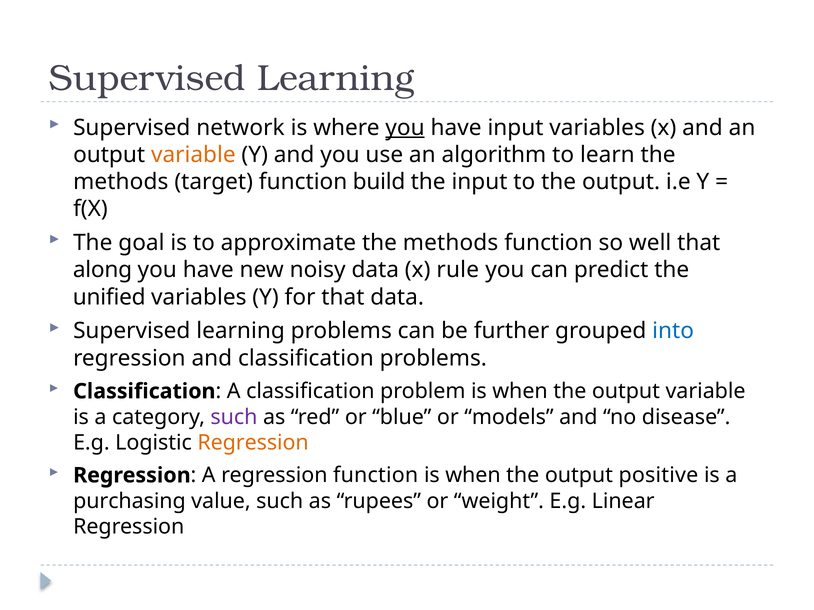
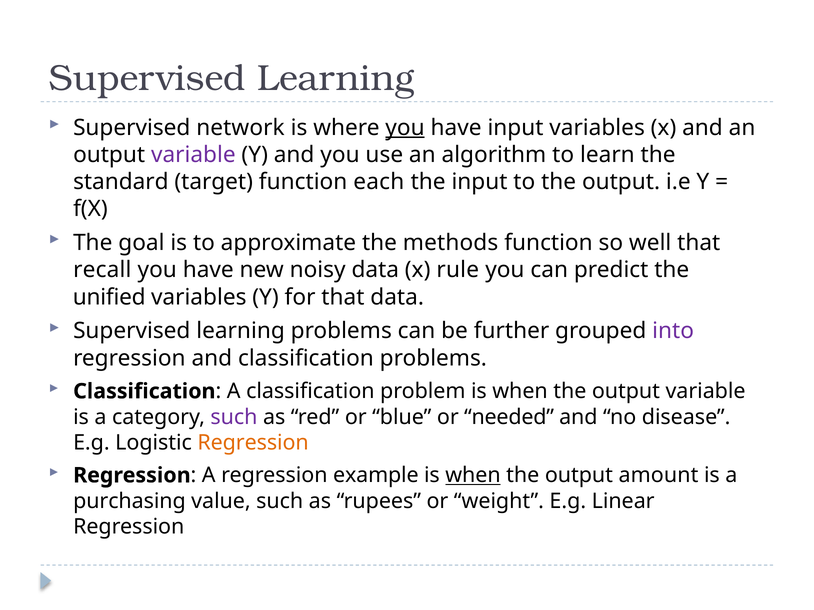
variable at (193, 155) colour: orange -> purple
methods at (121, 182): methods -> standard
build: build -> each
along: along -> recall
into colour: blue -> purple
models: models -> needed
regression function: function -> example
when at (473, 476) underline: none -> present
positive: positive -> amount
